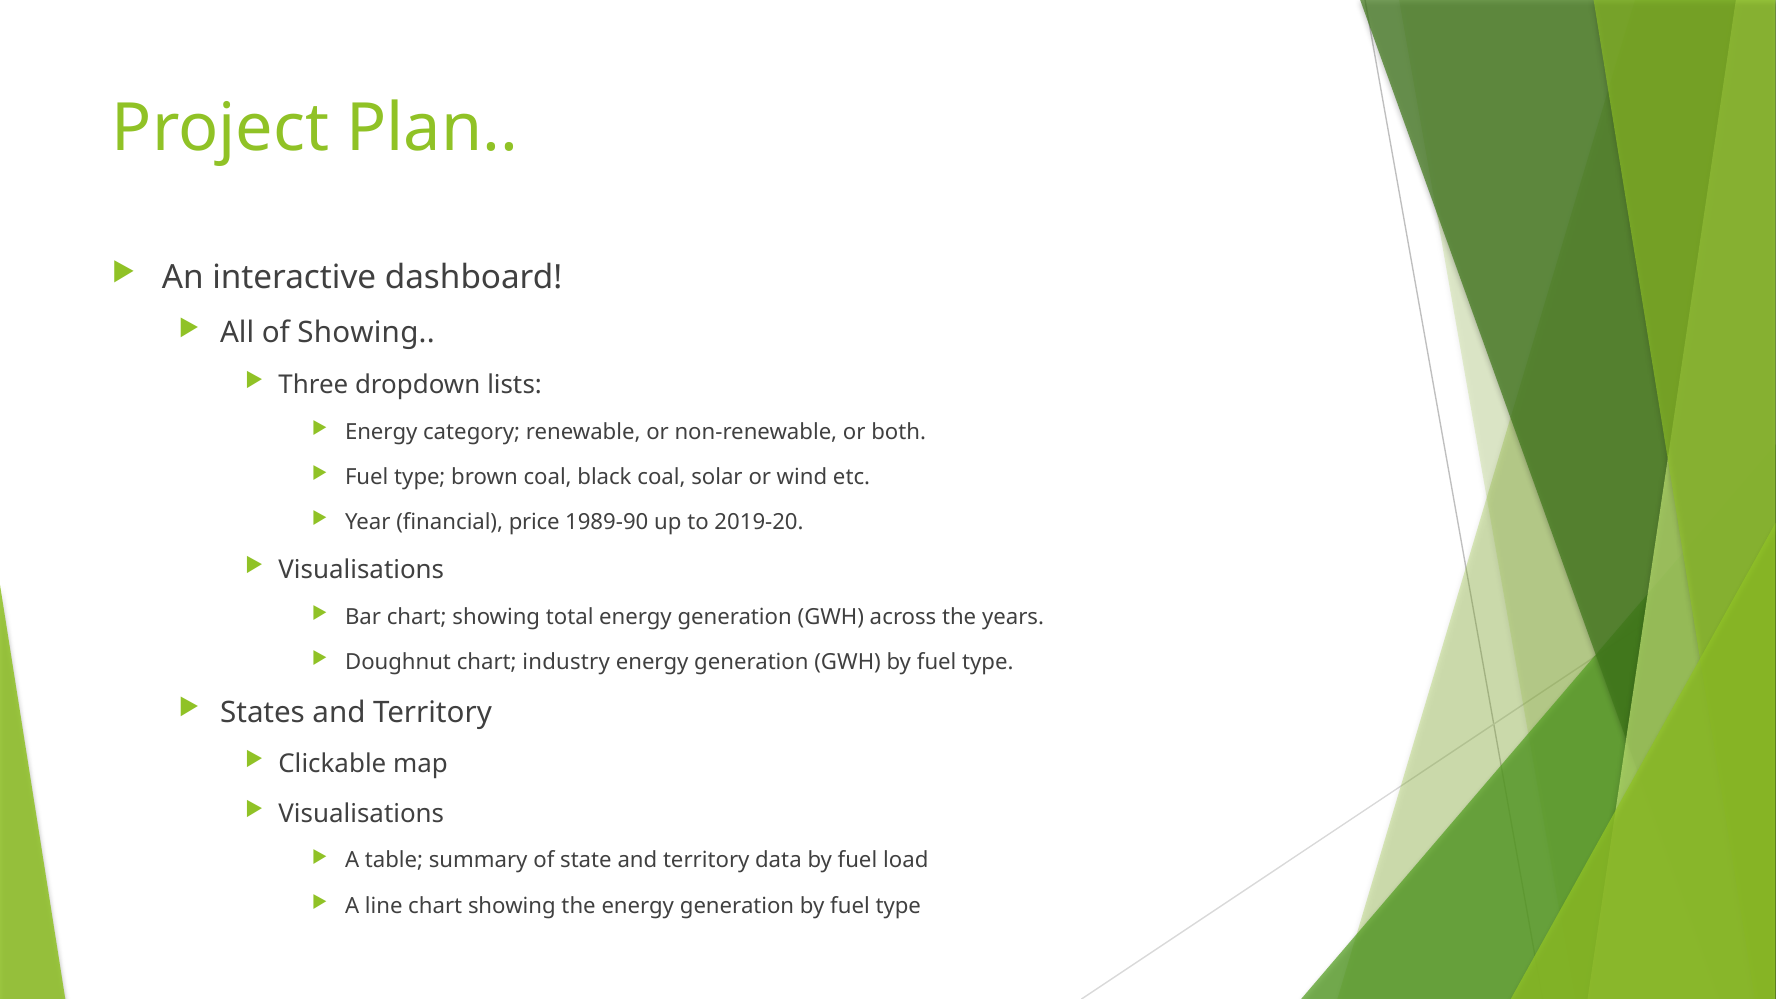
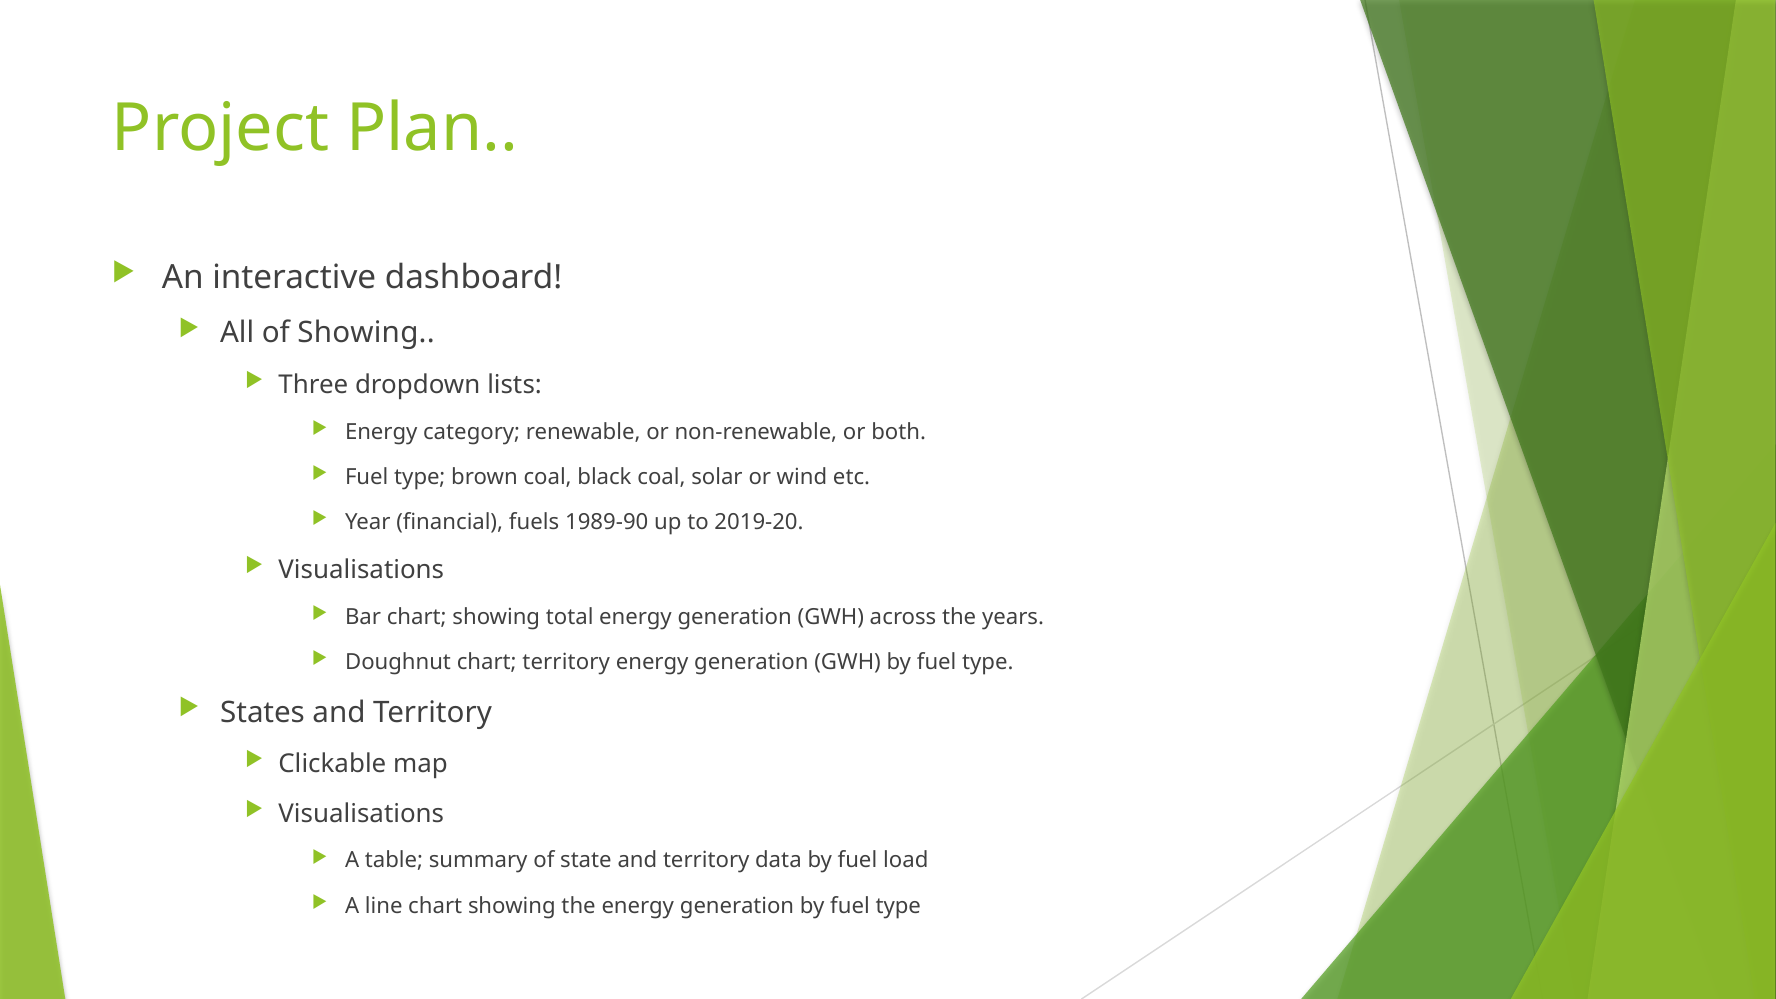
price: price -> fuels
chart industry: industry -> territory
